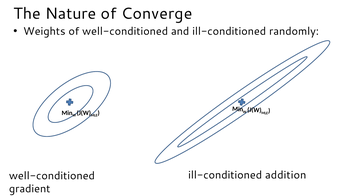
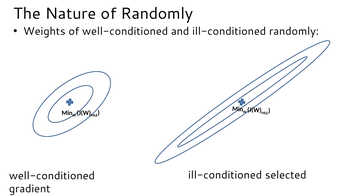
of Converge: Converge -> Randomly
addition: addition -> selected
